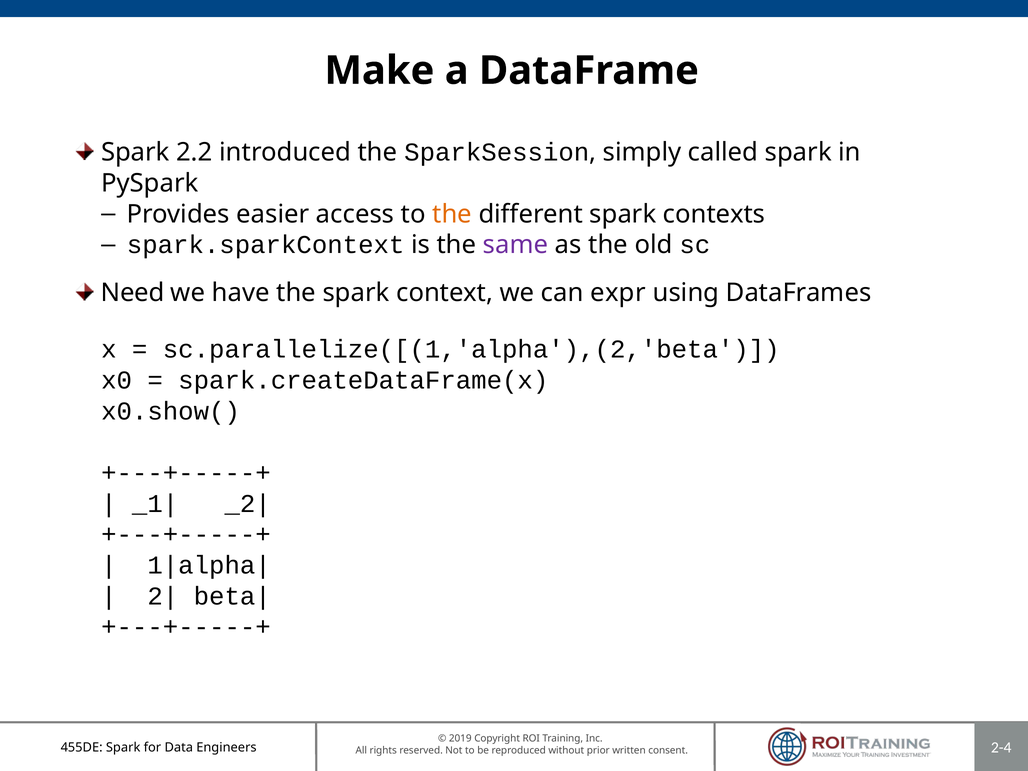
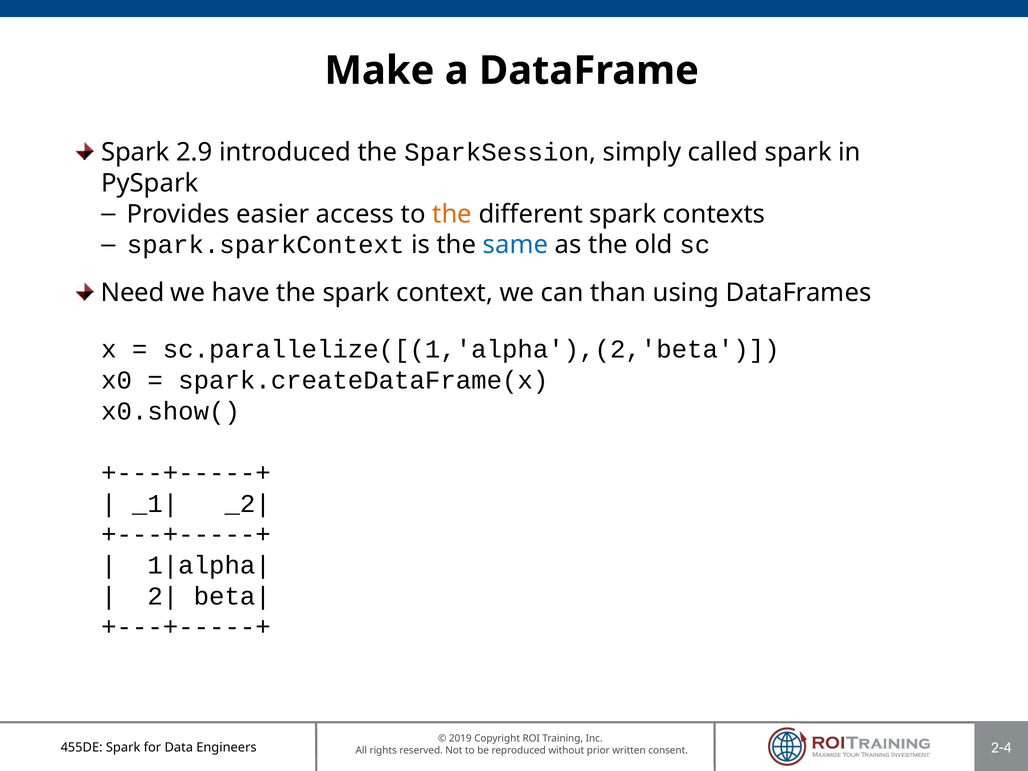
2.2: 2.2 -> 2.9
same colour: purple -> blue
expr: expr -> than
